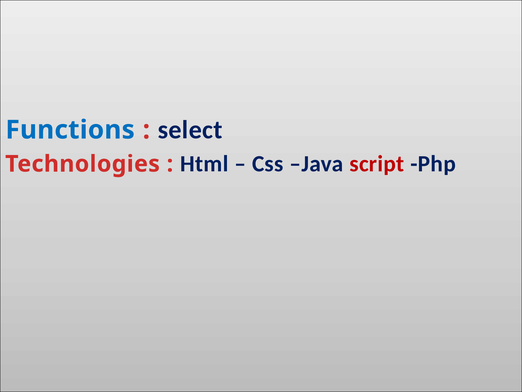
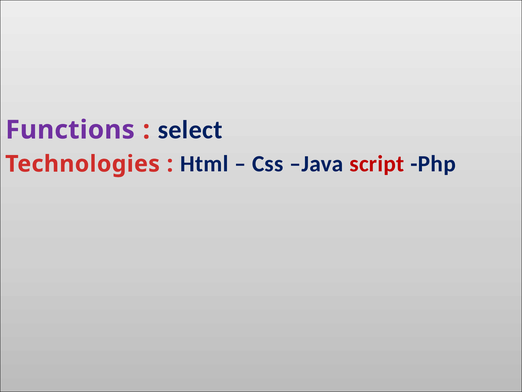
Functions colour: blue -> purple
